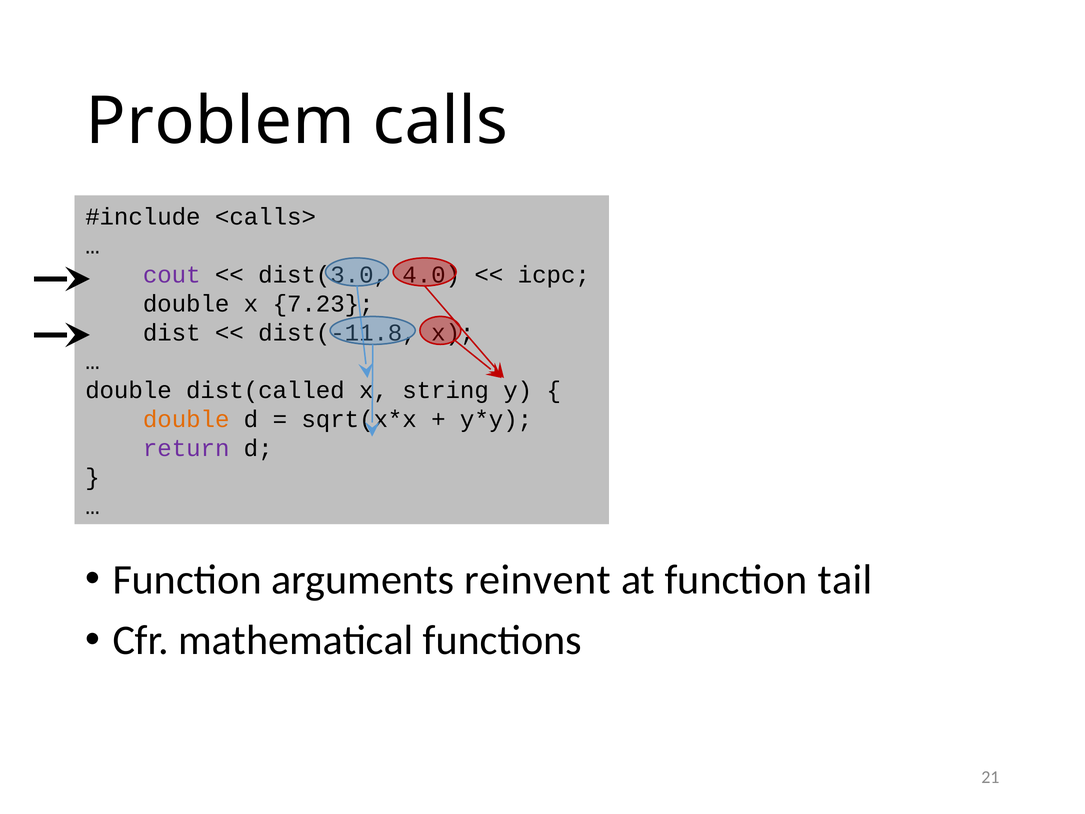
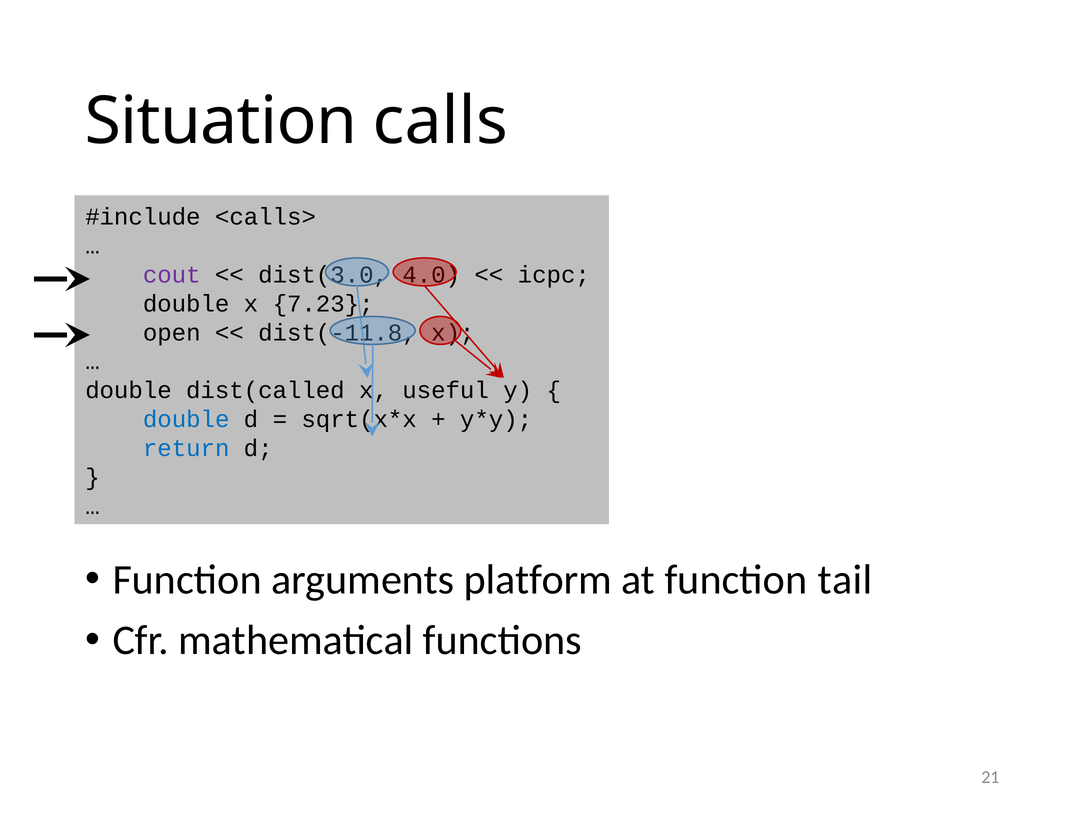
Problem: Problem -> Situation
dist: dist -> open
string: string -> useful
double at (186, 419) colour: orange -> blue
return colour: purple -> blue
reinvent: reinvent -> platform
